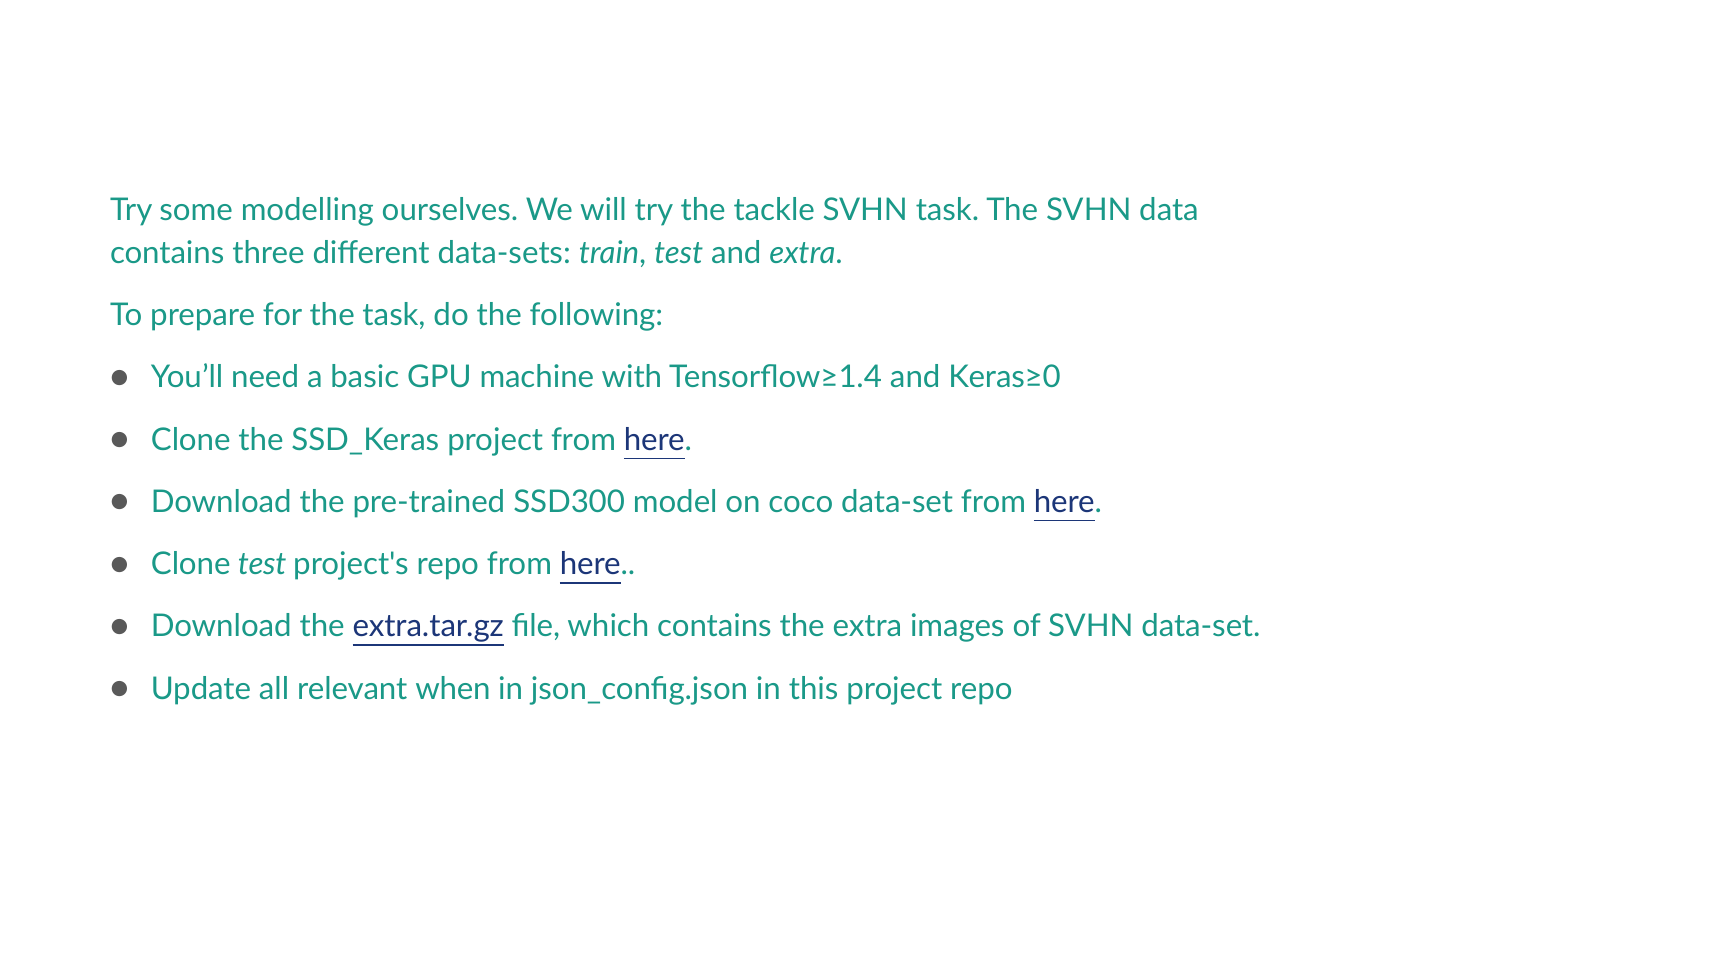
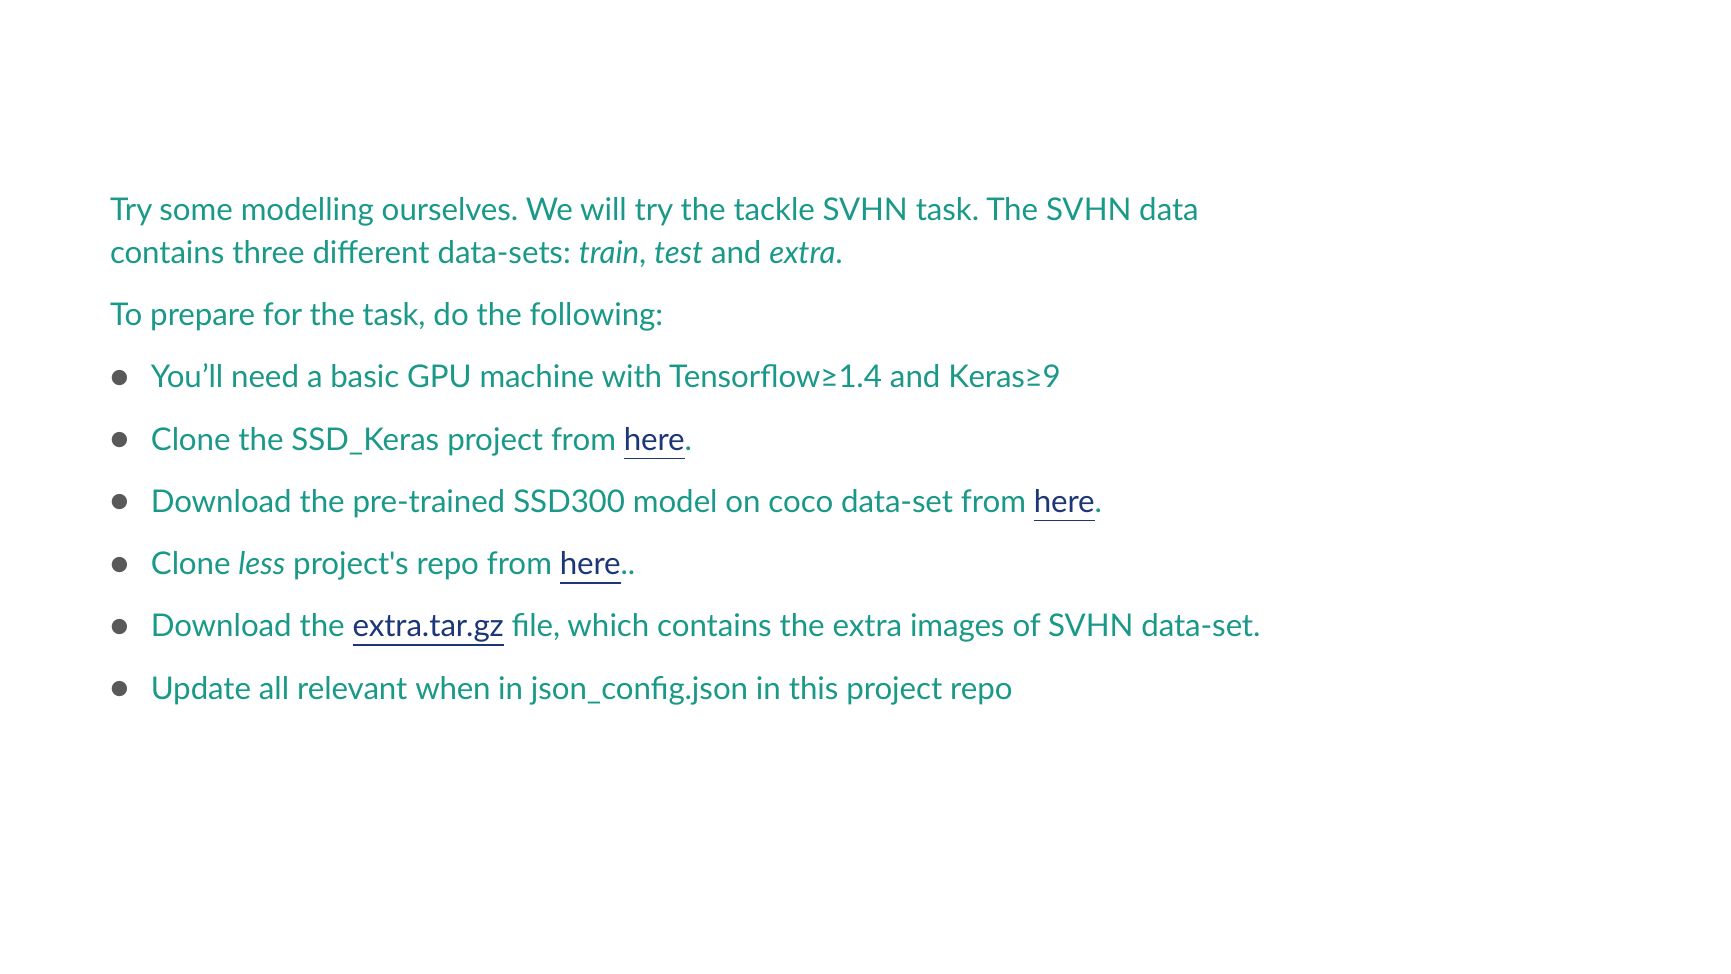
Keras≥0: Keras≥0 -> Keras≥9
Clone test: test -> less
